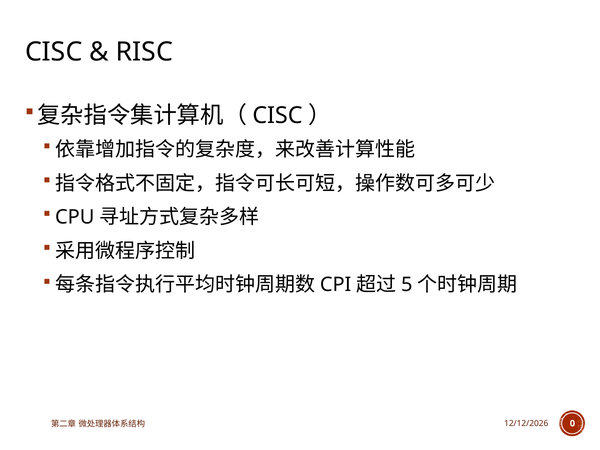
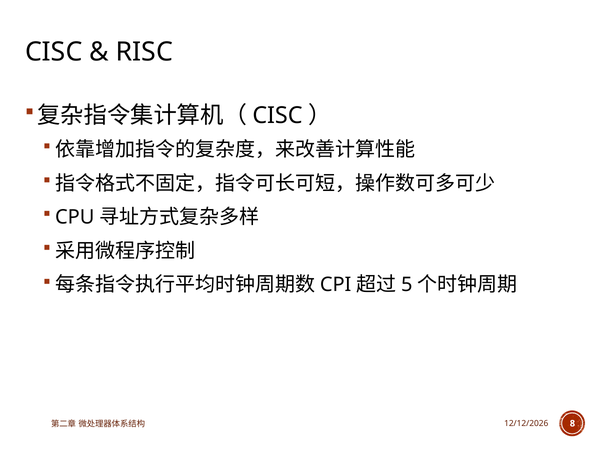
0: 0 -> 8
